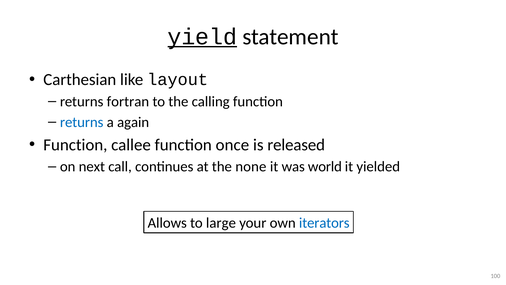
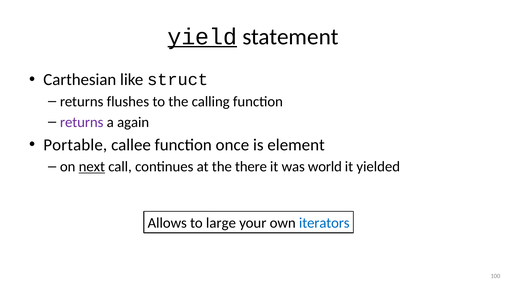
layout: layout -> struct
fortran: fortran -> flushes
returns at (82, 122) colour: blue -> purple
Function at (75, 145): Function -> Portable
released: released -> element
next underline: none -> present
none: none -> there
